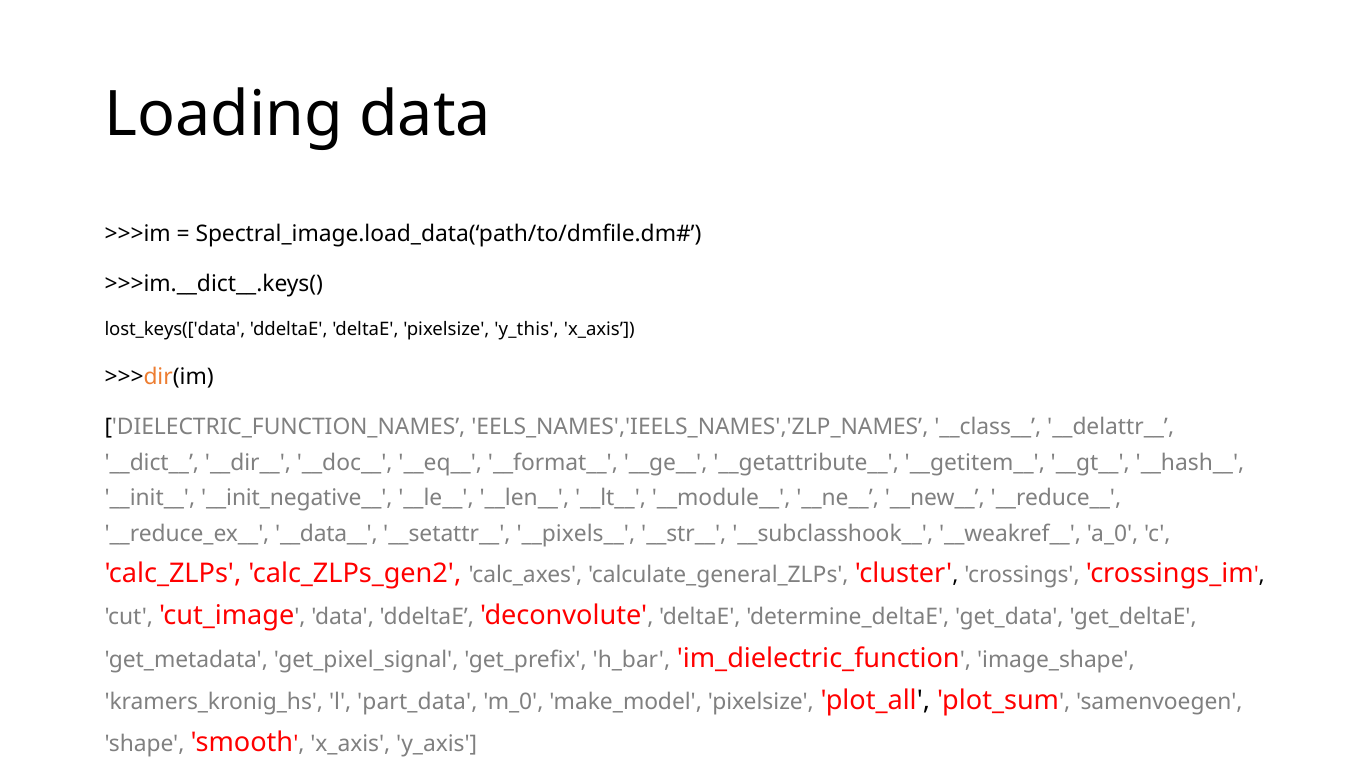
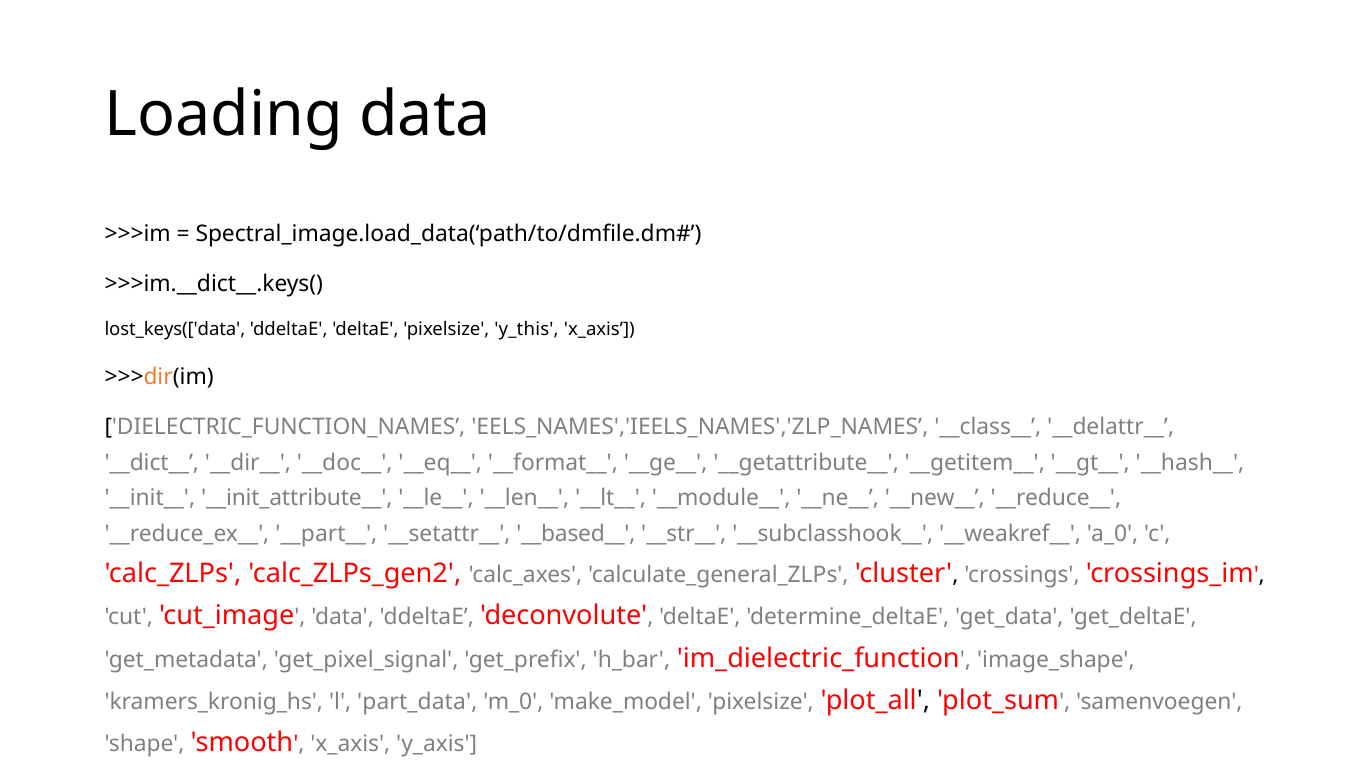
__init_negative__: __init_negative__ -> __init_attribute__
__data__: __data__ -> __part__
__pixels__: __pixels__ -> __based__
